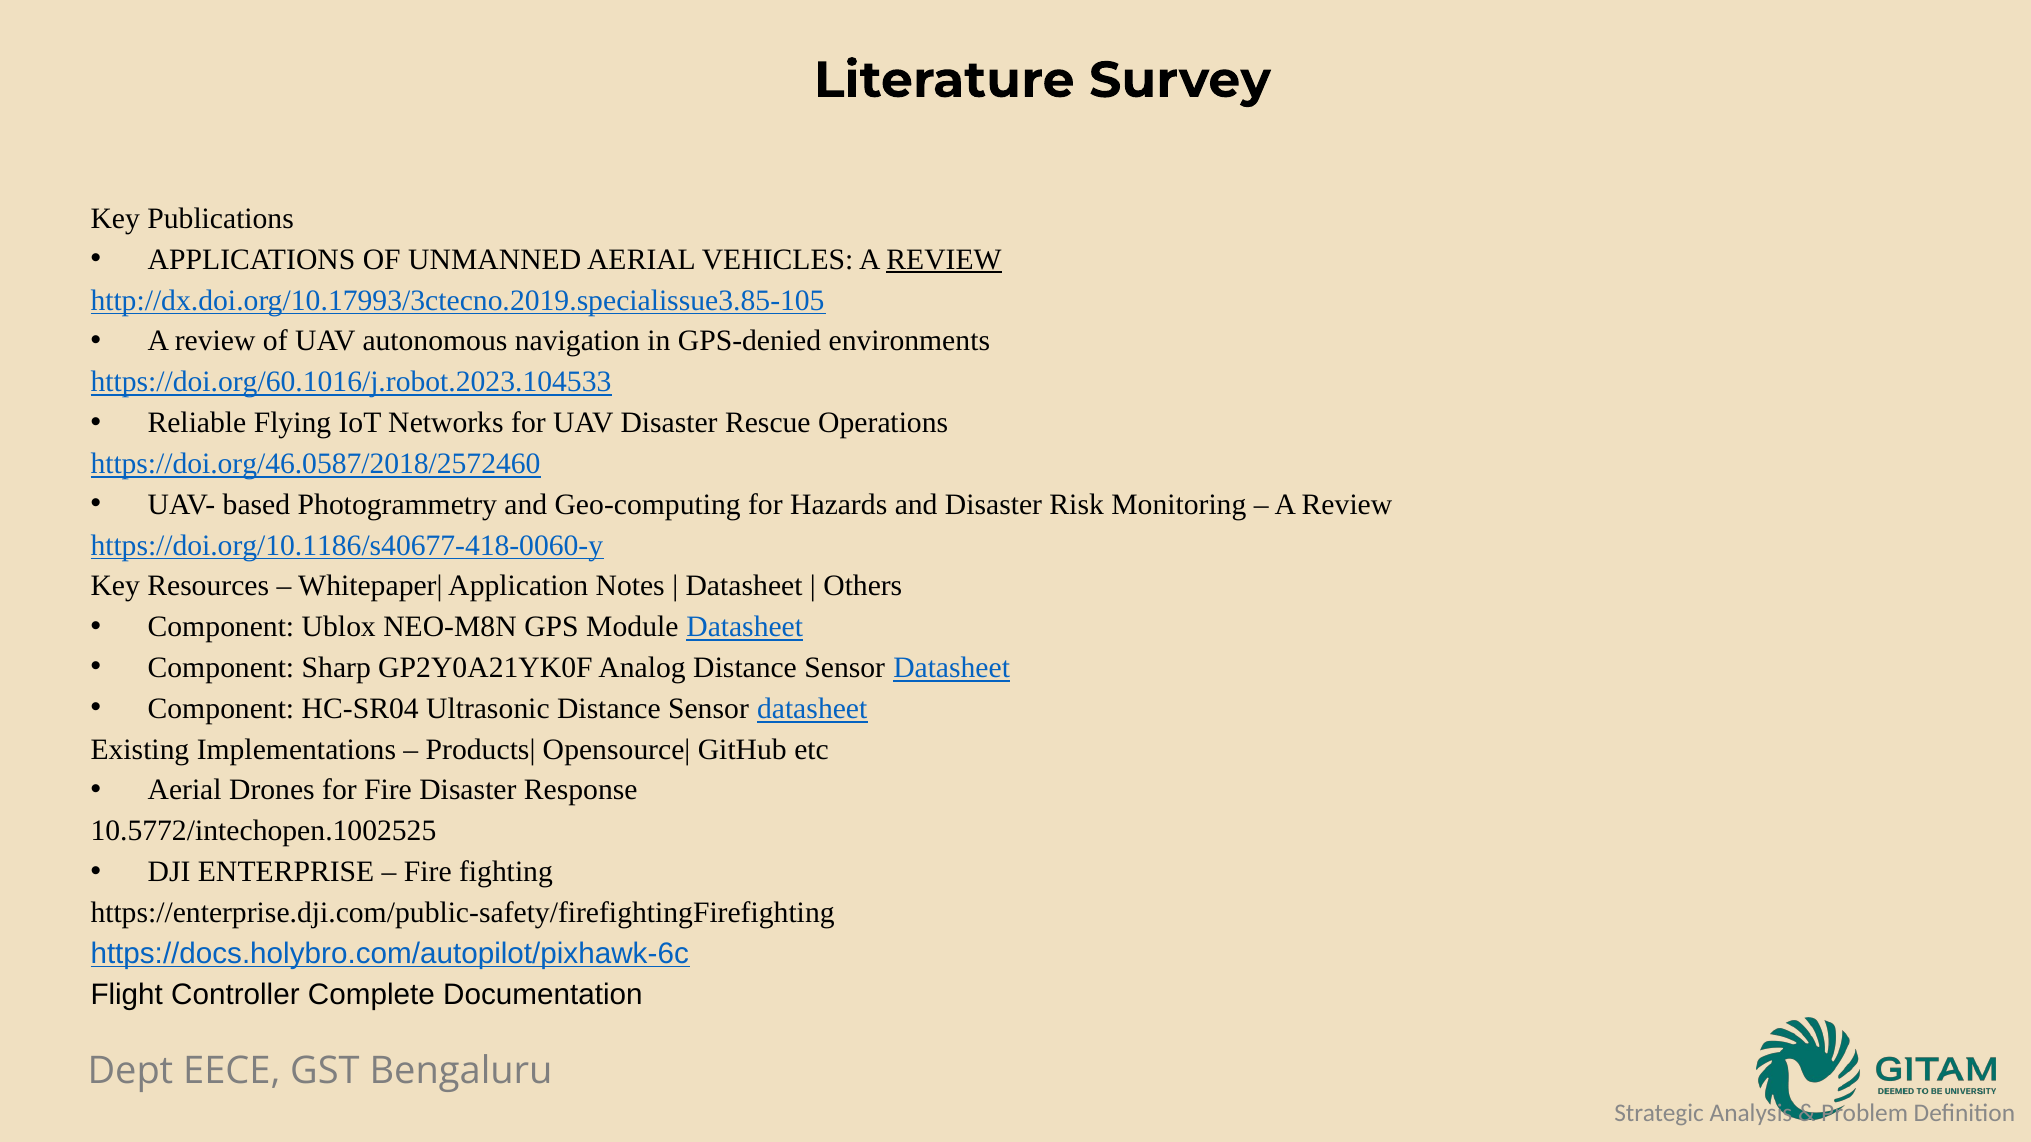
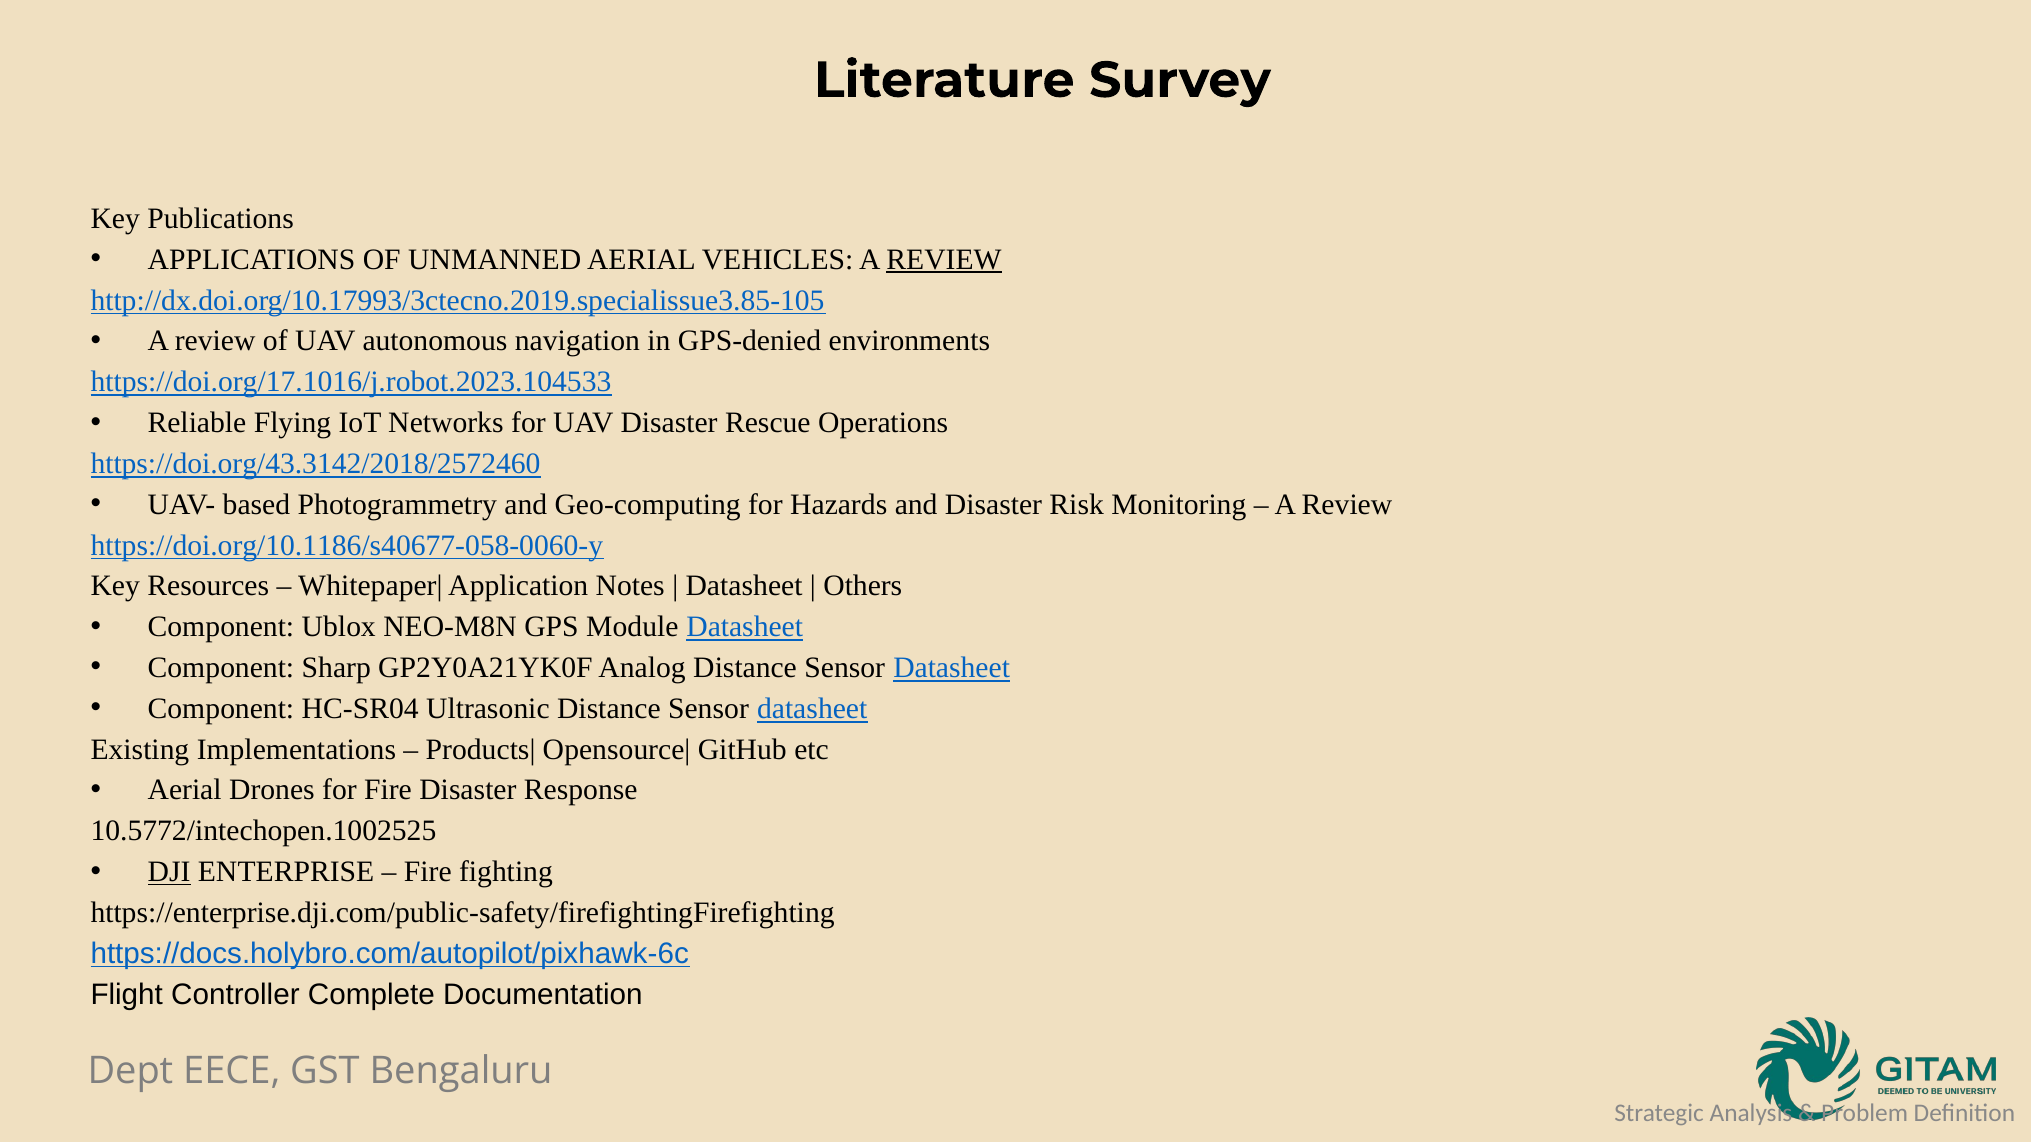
https://doi.org/60.1016/j.robot.2023.104533: https://doi.org/60.1016/j.robot.2023.104533 -> https://doi.org/17.1016/j.robot.2023.104533
https://doi.org/46.0587/2018/2572460: https://doi.org/46.0587/2018/2572460 -> https://doi.org/43.3142/2018/2572460
https://doi.org/10.1186/s40677-418-0060-y: https://doi.org/10.1186/s40677-418-0060-y -> https://doi.org/10.1186/s40677-058-0060-y
DJI underline: none -> present
